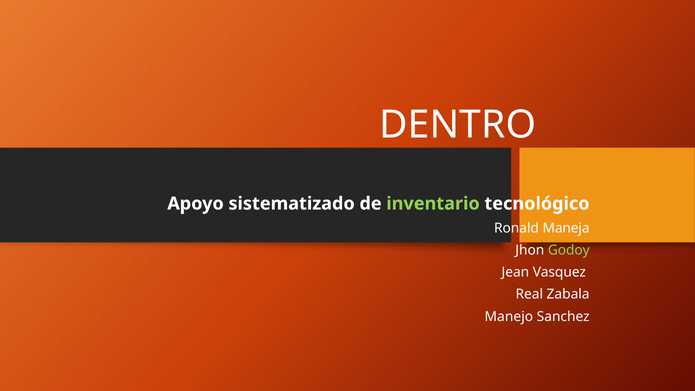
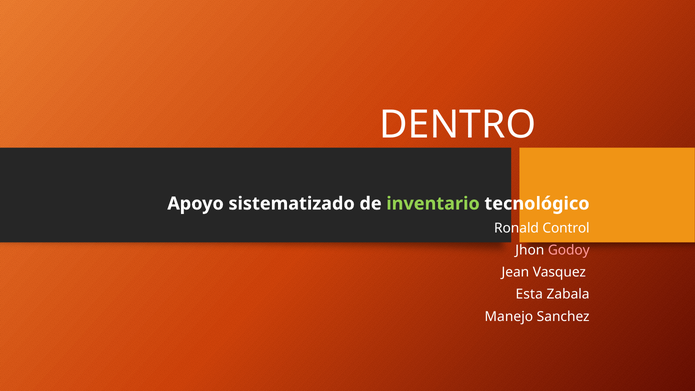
Maneja: Maneja -> Control
Godoy colour: light green -> pink
Real: Real -> Esta
